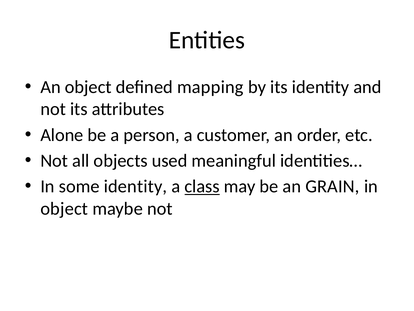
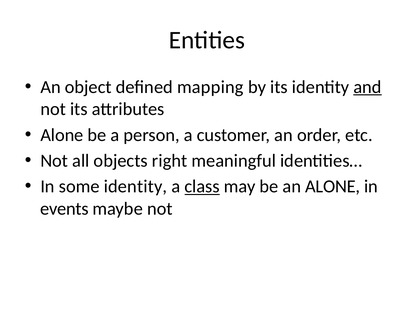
and underline: none -> present
used: used -> right
an GRAIN: GRAIN -> ALONE
object at (64, 208): object -> events
